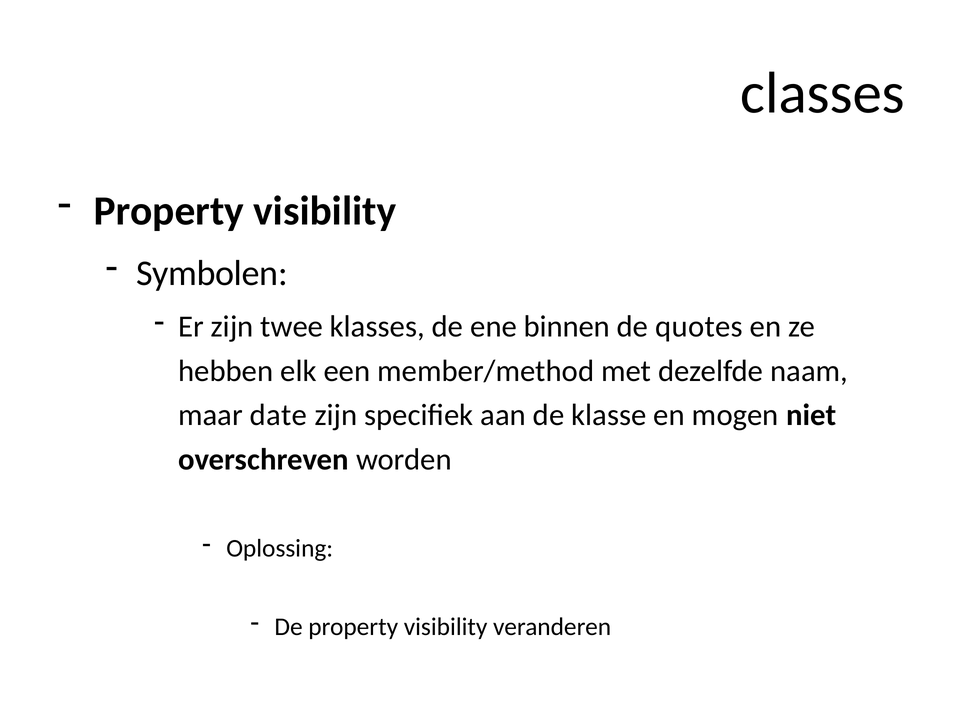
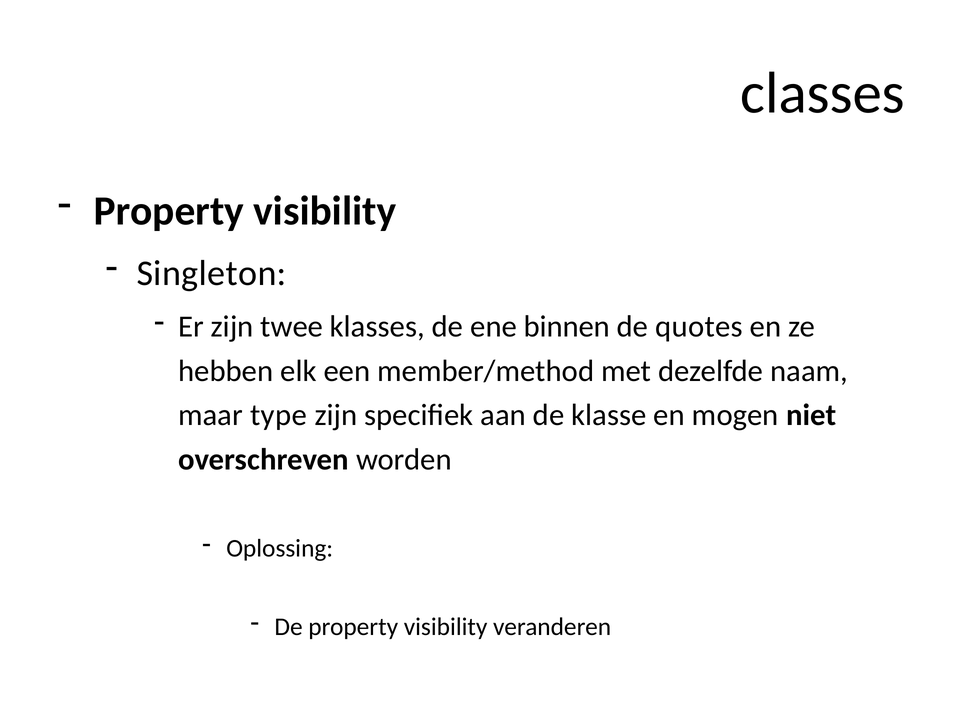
Symbolen: Symbolen -> Singleton
date: date -> type
